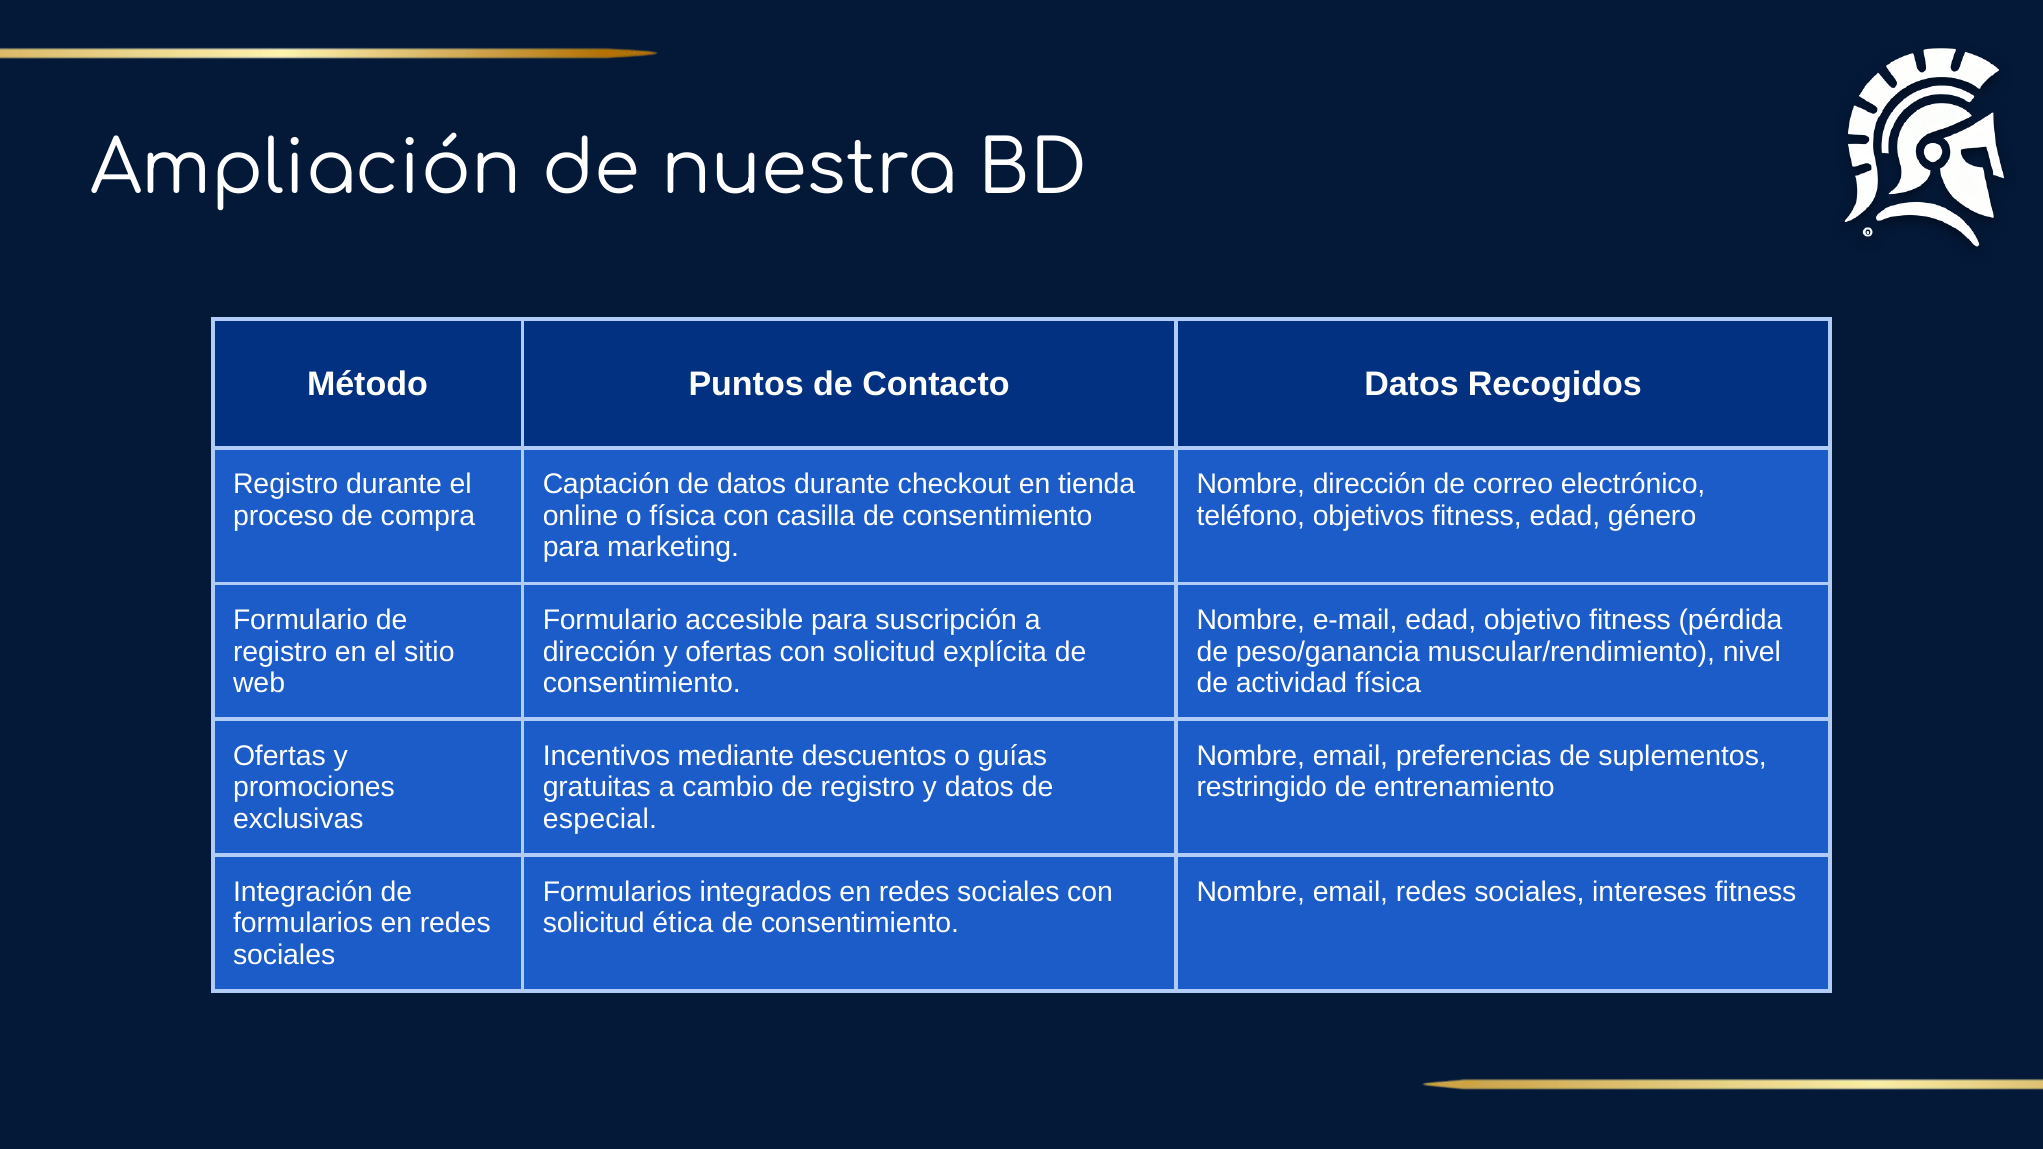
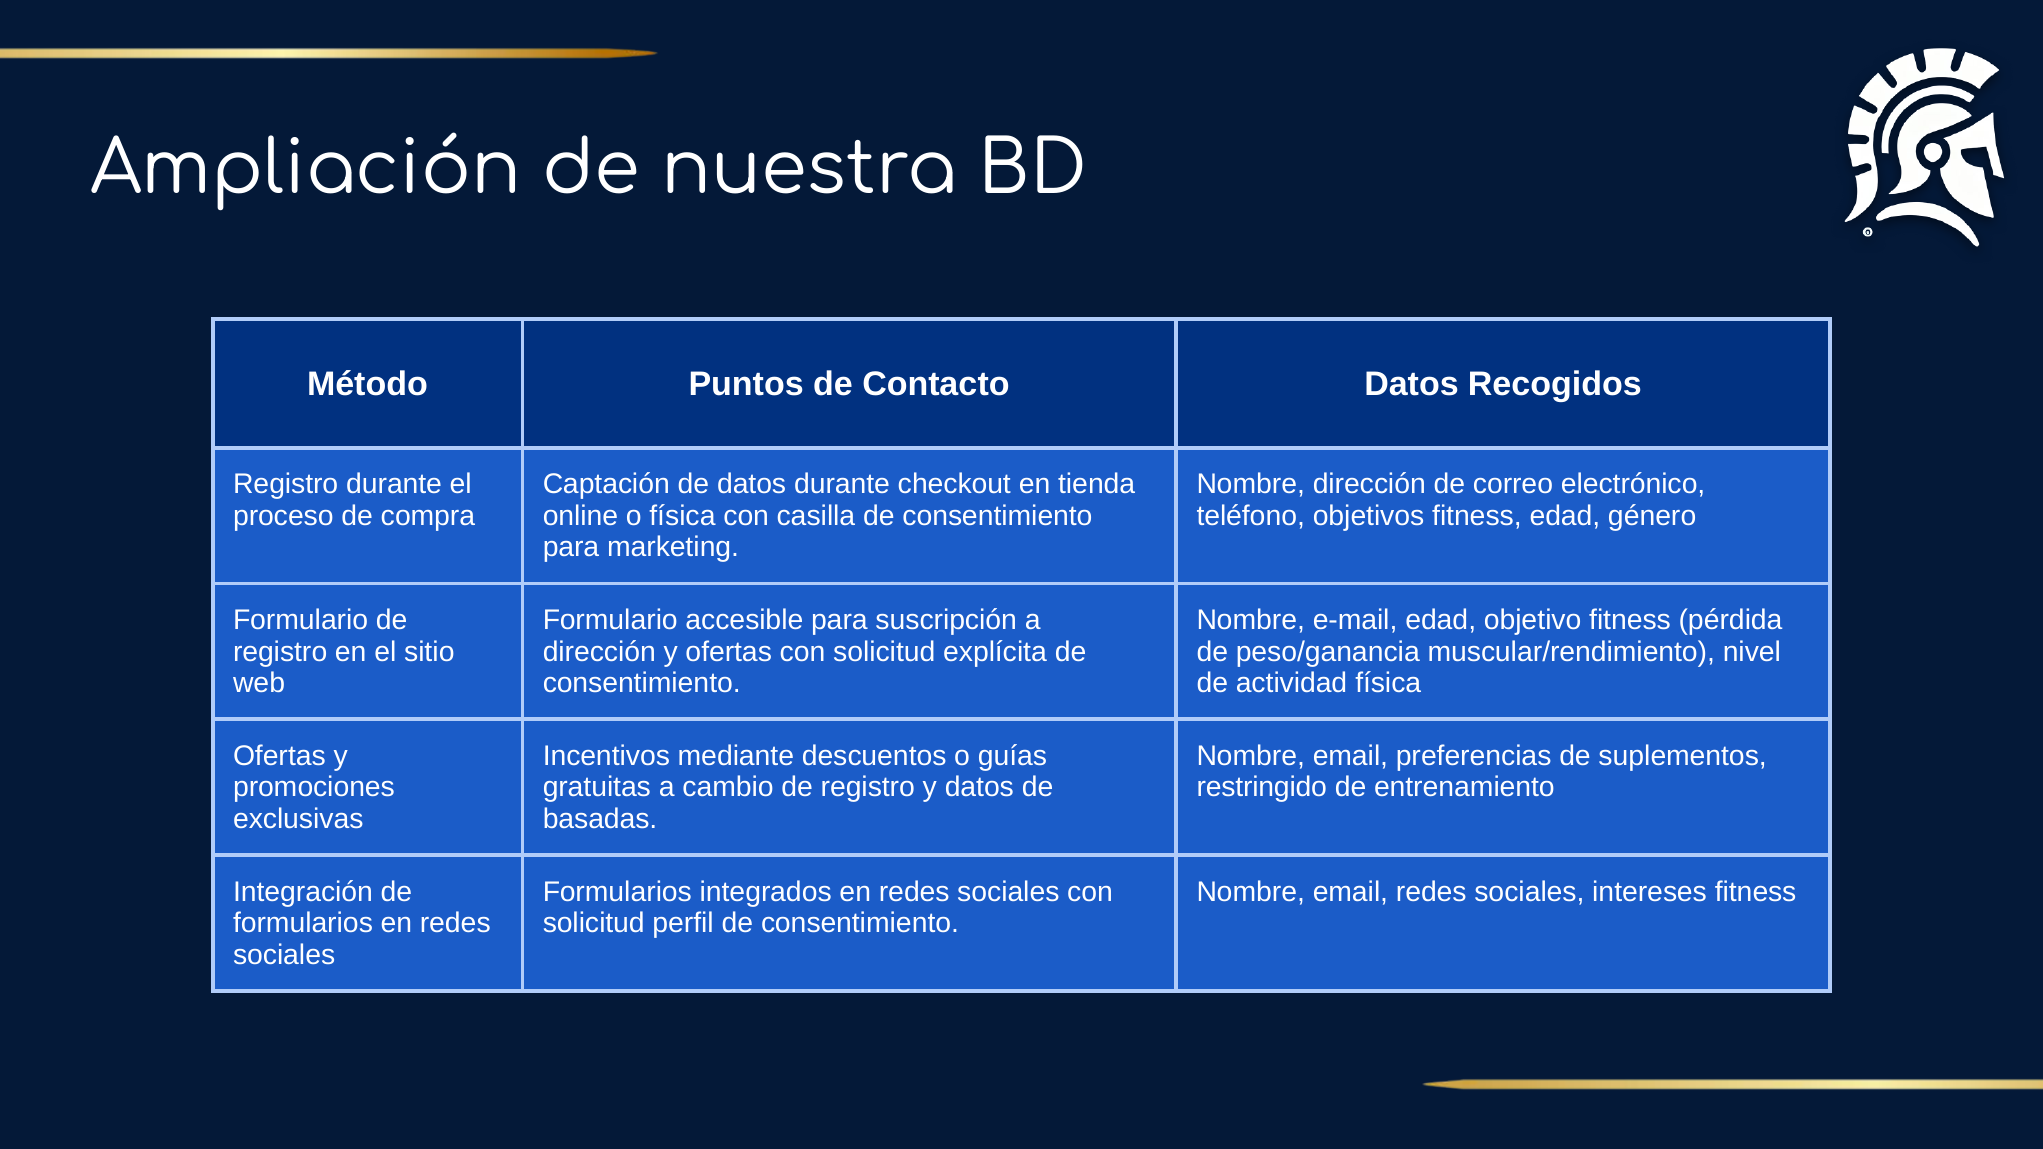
especial: especial -> basadas
ética: ética -> perfil
